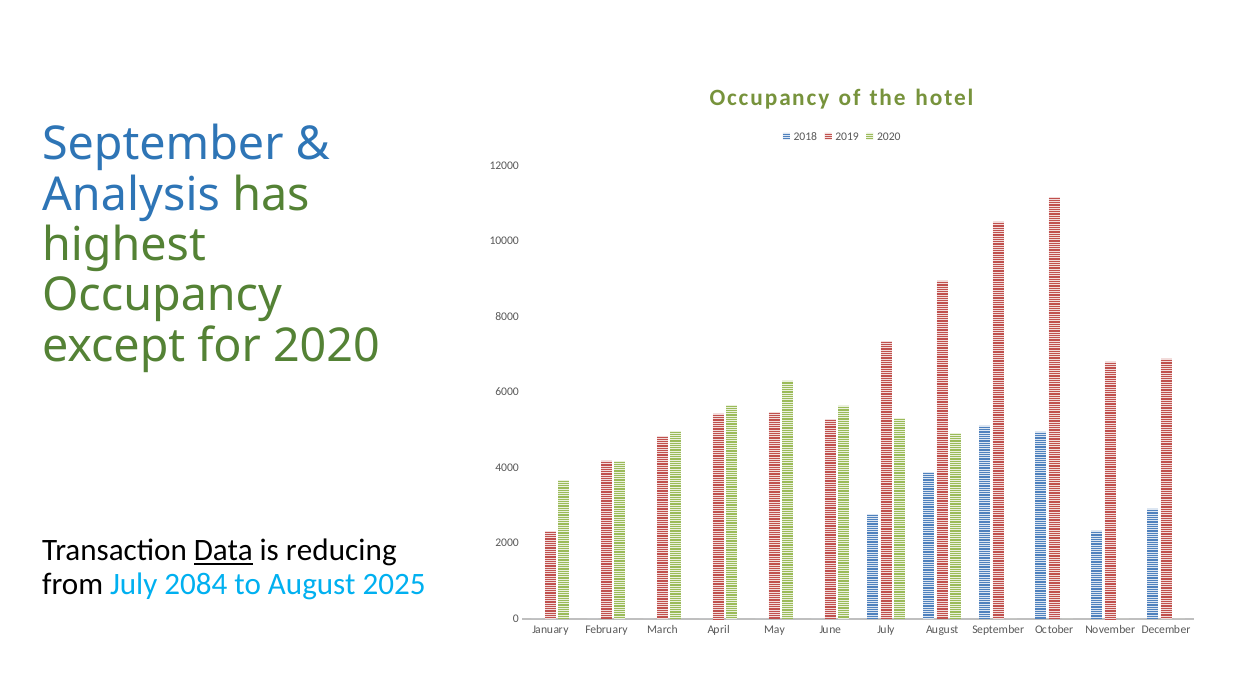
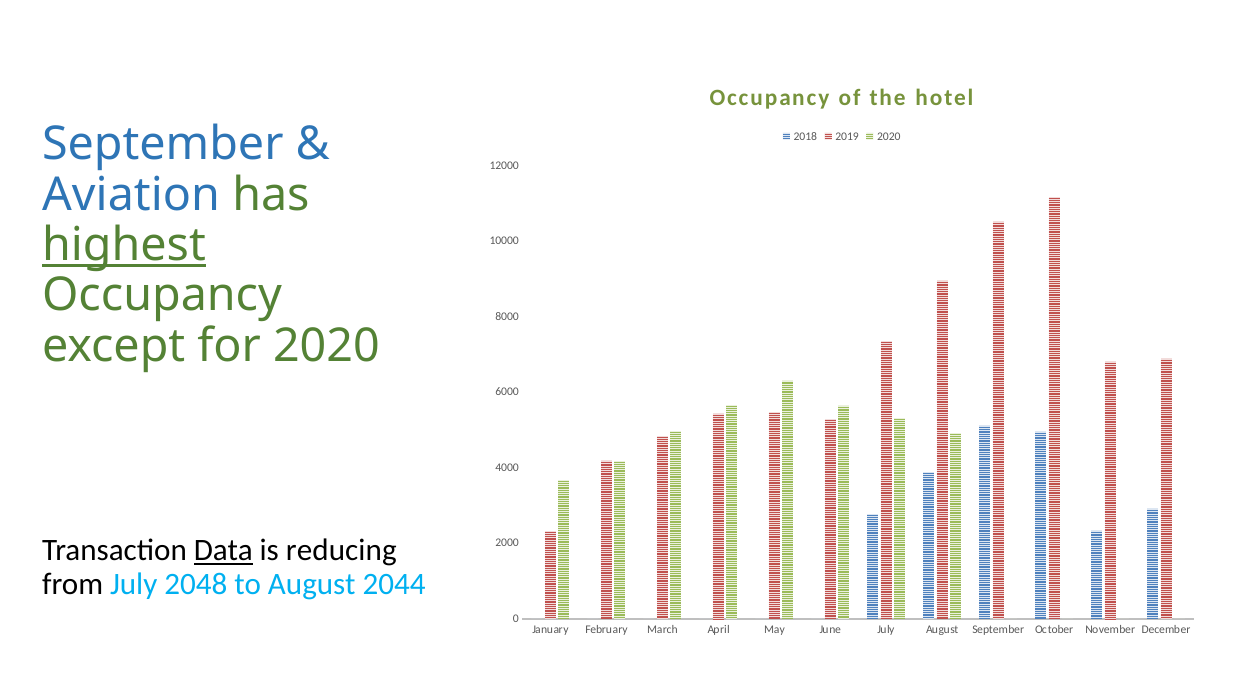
Analysis: Analysis -> Aviation
highest underline: none -> present
2084: 2084 -> 2048
2025: 2025 -> 2044
